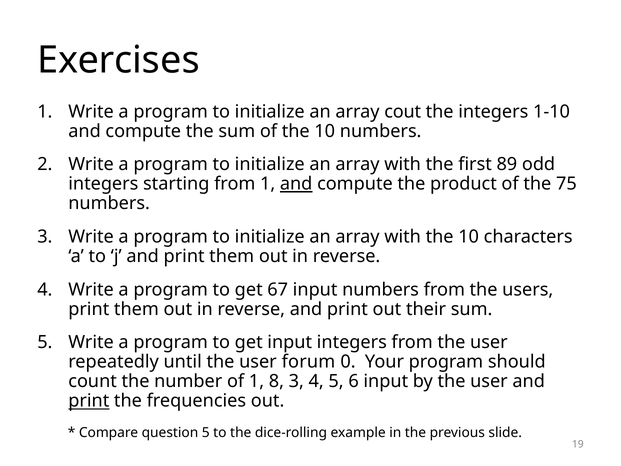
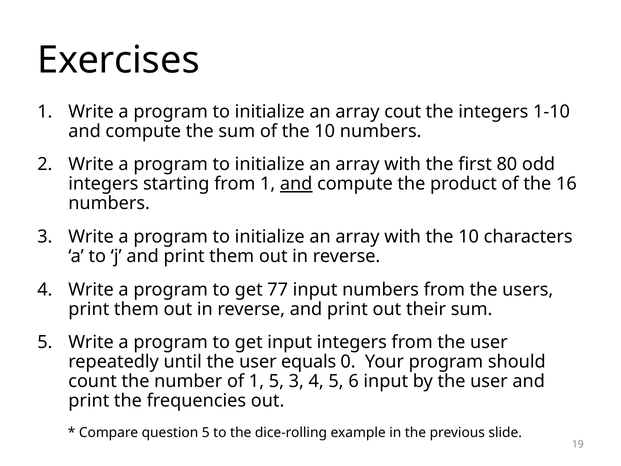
89: 89 -> 80
75: 75 -> 16
67: 67 -> 77
forum: forum -> equals
1 8: 8 -> 5
print at (89, 401) underline: present -> none
